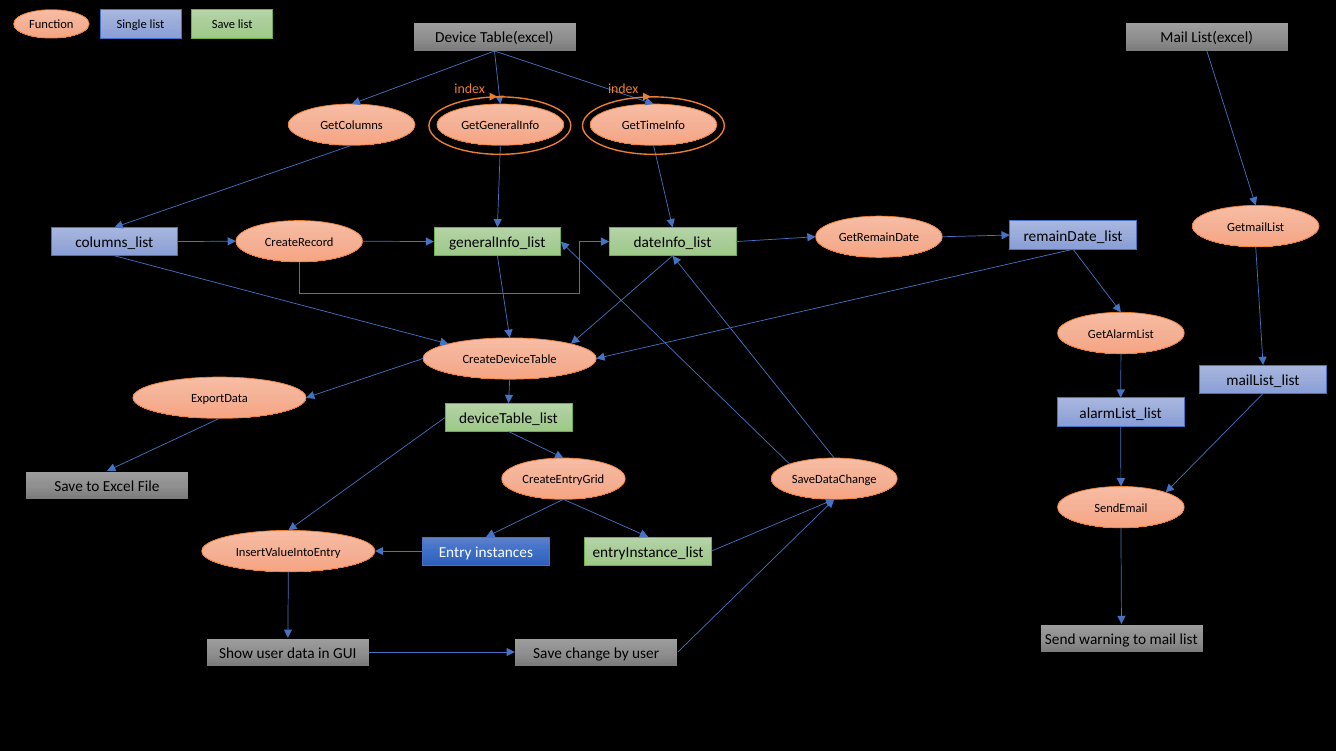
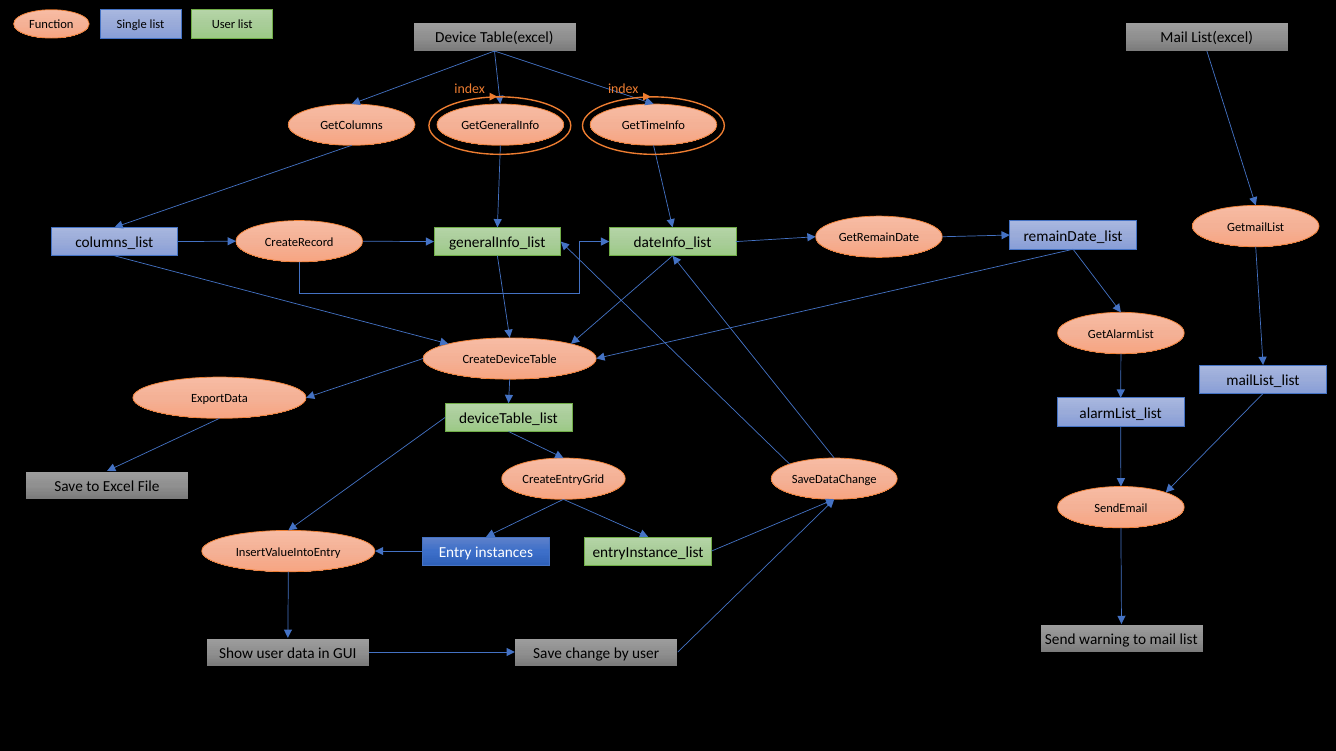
list Save: Save -> User
